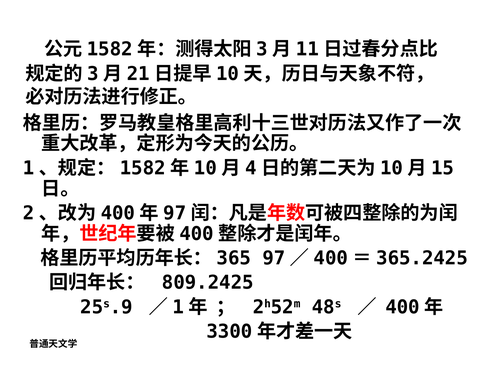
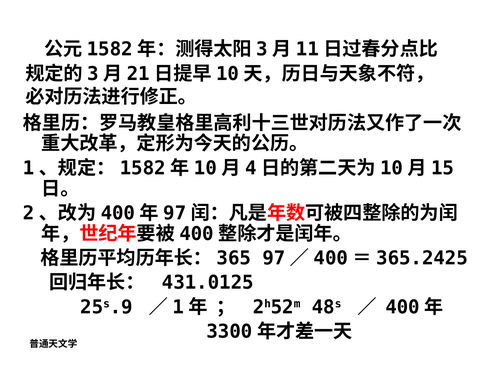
809.2425: 809.2425 -> 431.0125
